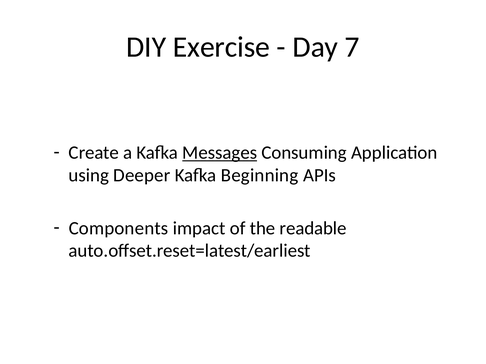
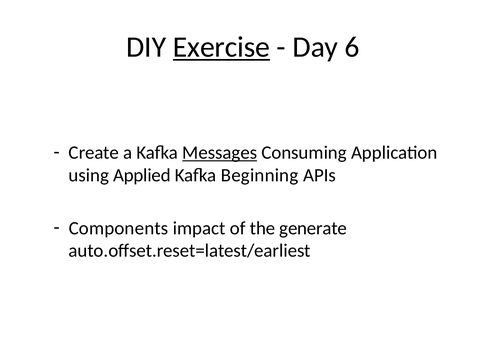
Exercise underline: none -> present
7: 7 -> 6
Deeper: Deeper -> Applied
readable: readable -> generate
